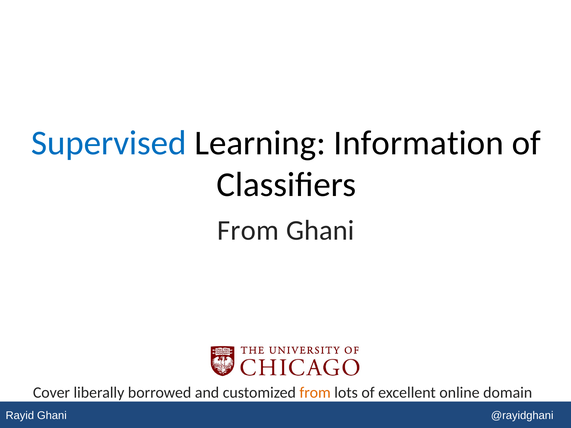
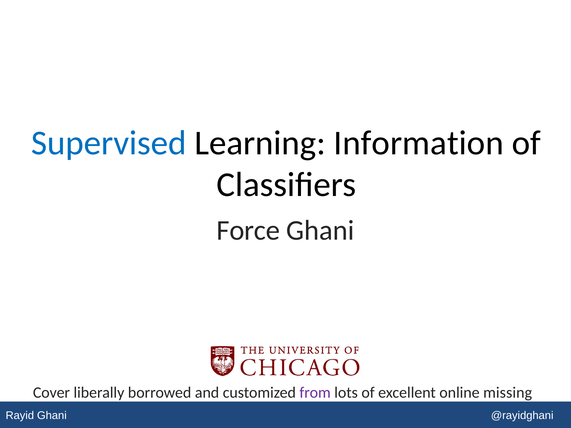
From at (248, 231): From -> Force
from at (315, 393) colour: orange -> purple
domain: domain -> missing
